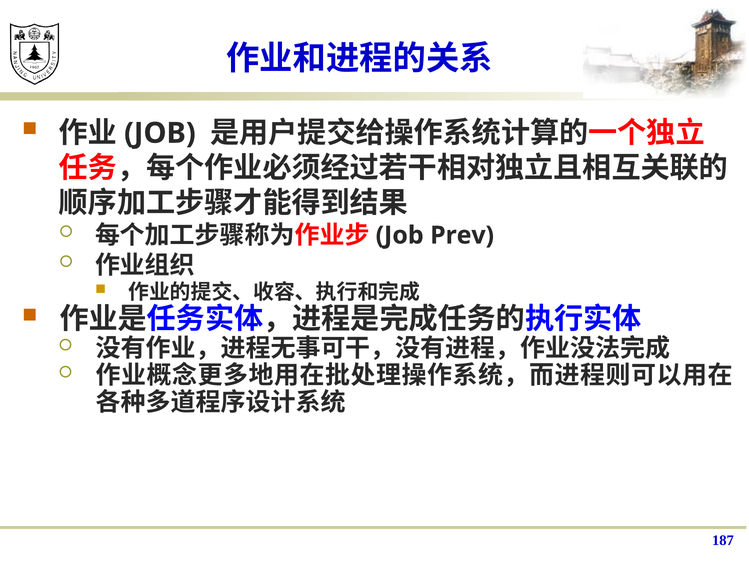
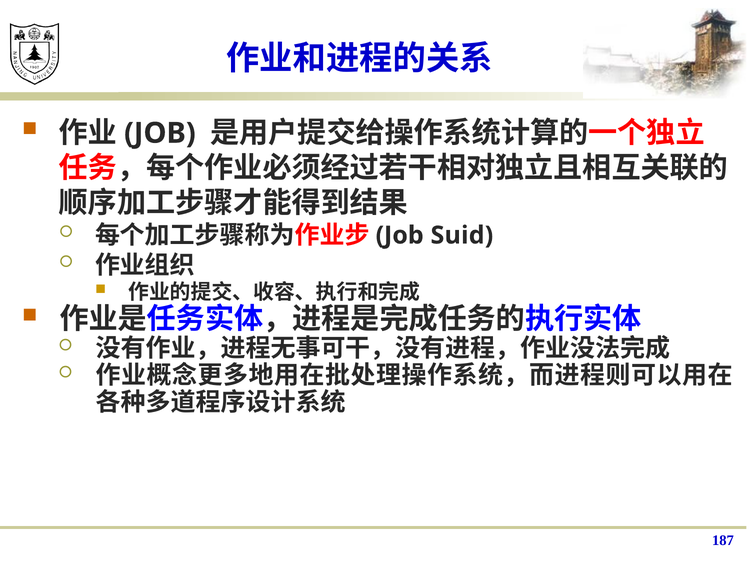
Prev: Prev -> Suid
